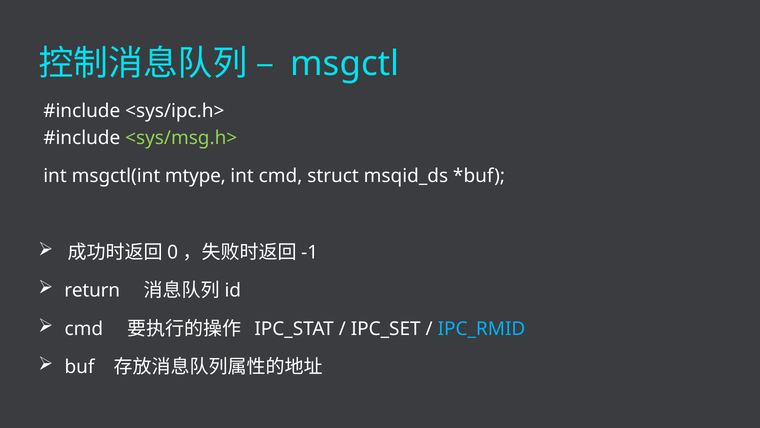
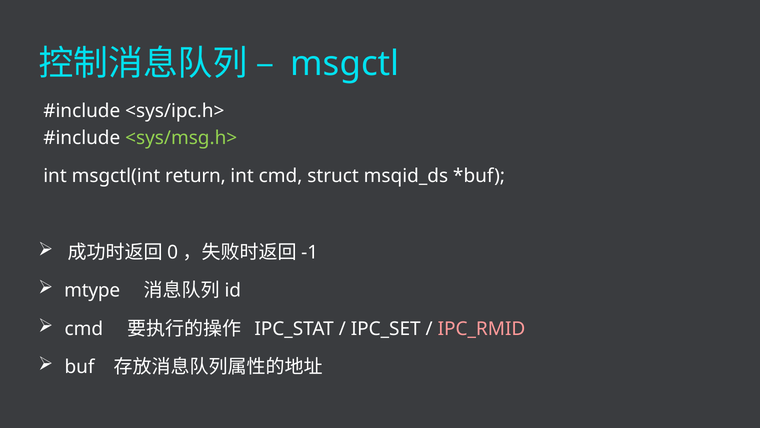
mtype: mtype -> return
return: return -> mtype
IPC_RMID colour: light blue -> pink
